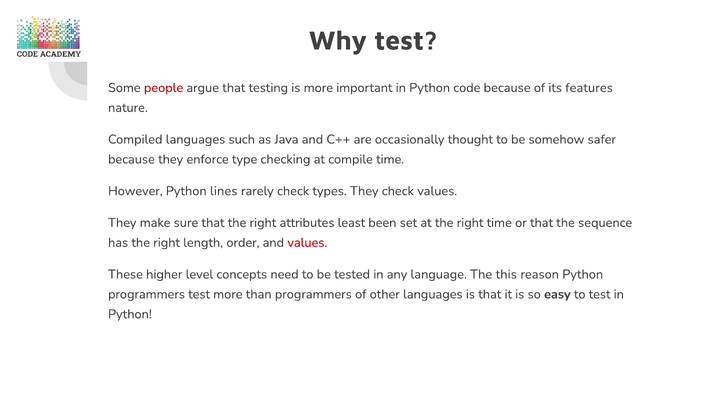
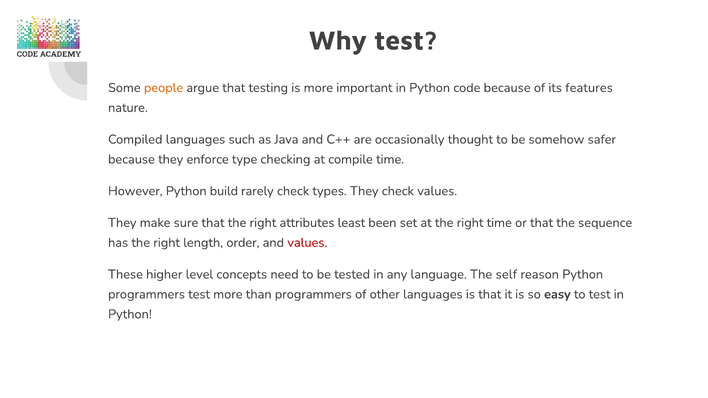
people colour: red -> orange
lines: lines -> build
this: this -> self
